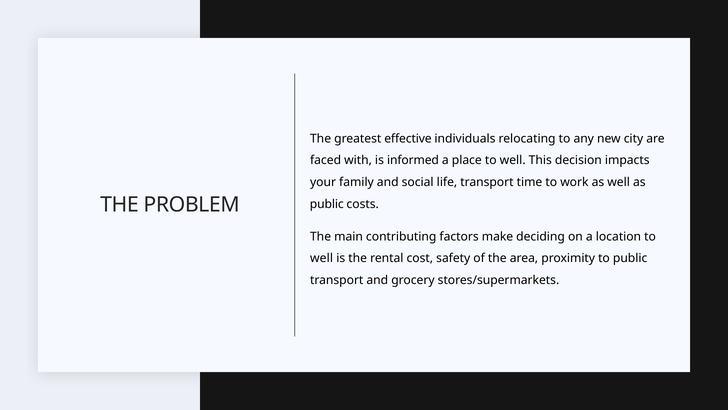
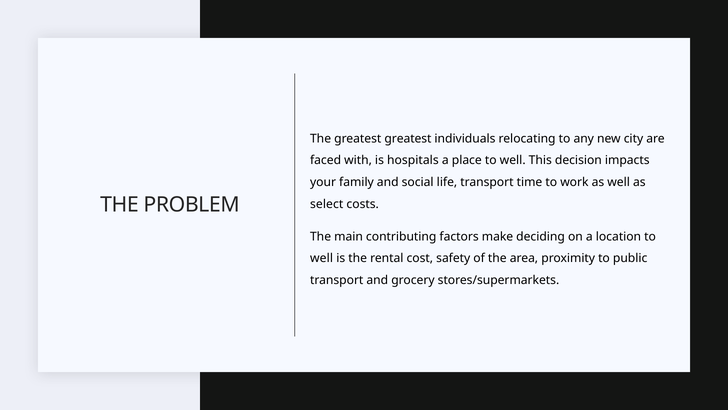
greatest effective: effective -> greatest
informed: informed -> hospitals
public at (327, 204): public -> select
